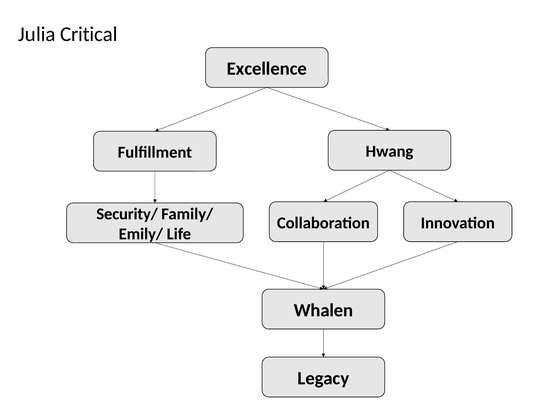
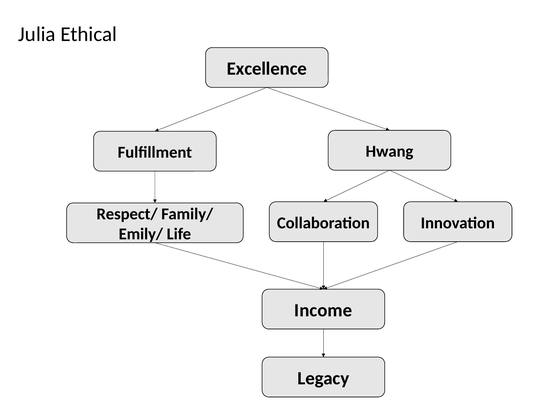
Critical: Critical -> Ethical
Security/: Security/ -> Respect/
Whalen: Whalen -> Income
